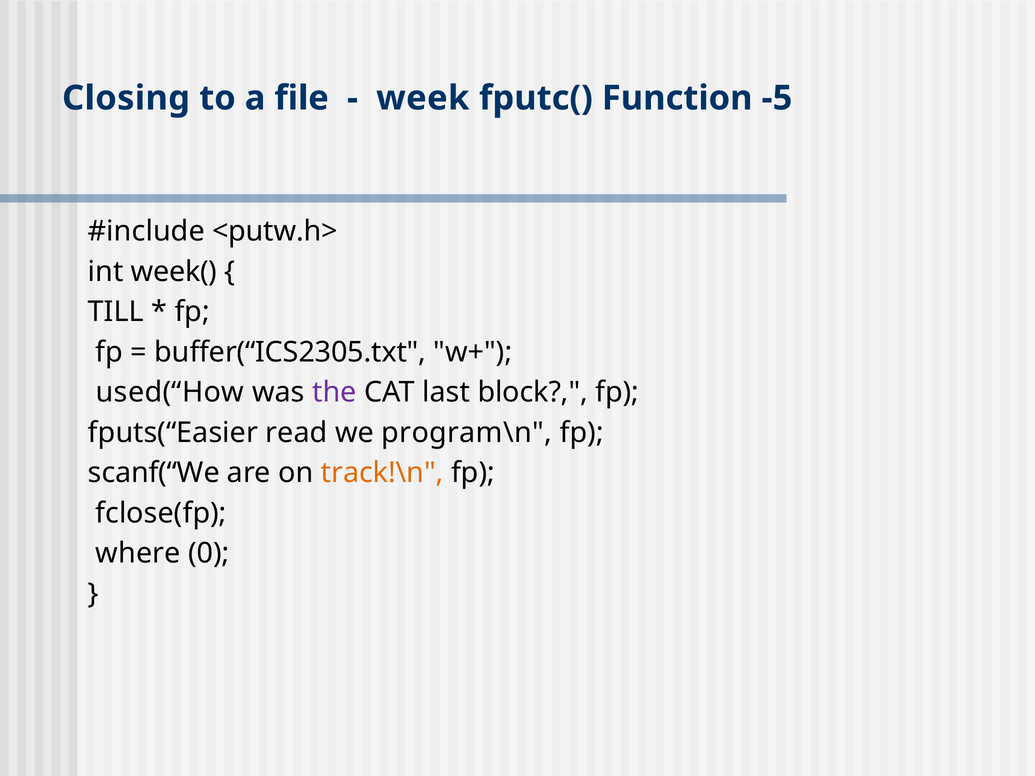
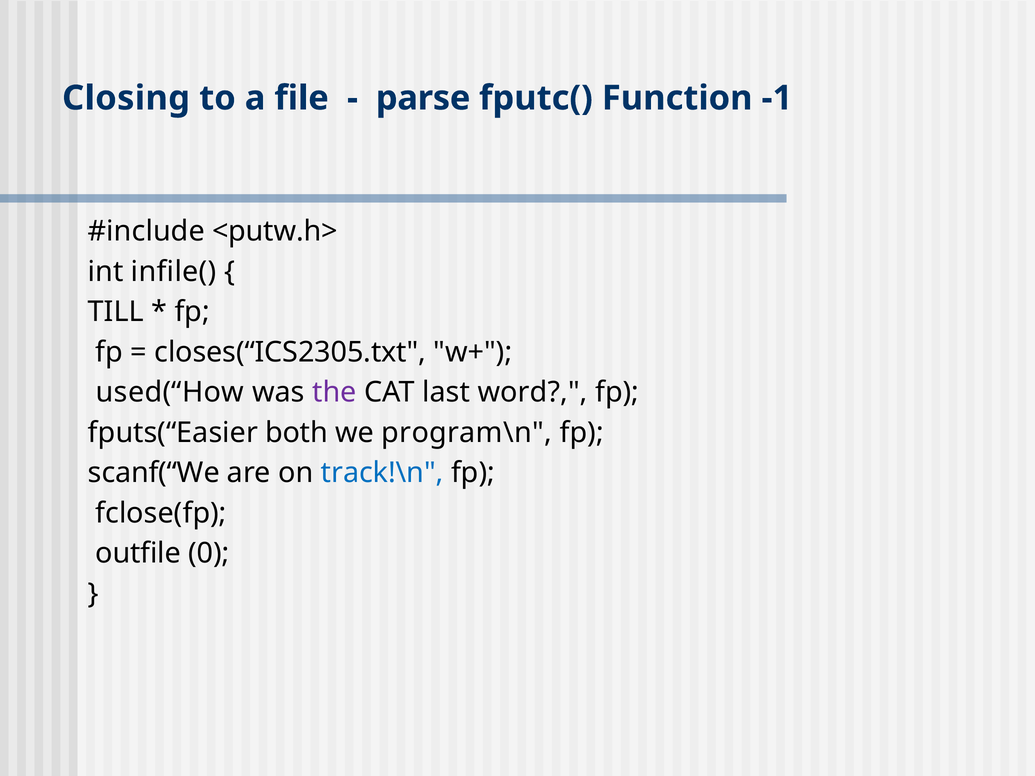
week: week -> parse
-5: -5 -> -1
week(: week( -> infile(
buffer(“ICS2305.txt: buffer(“ICS2305.txt -> closes(“ICS2305.txt
block: block -> word
read: read -> both
track!\n colour: orange -> blue
where: where -> outfile
